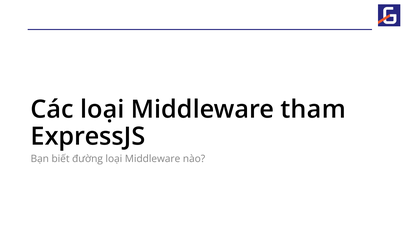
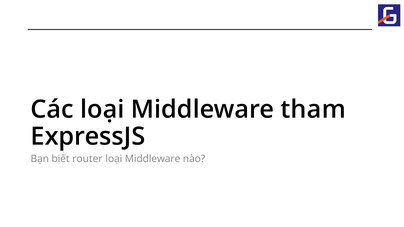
đường: đường -> router
